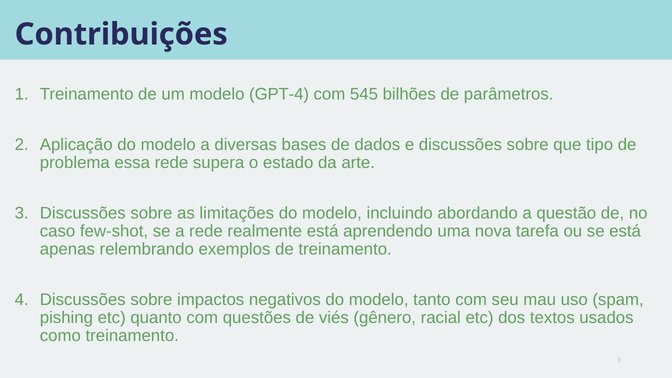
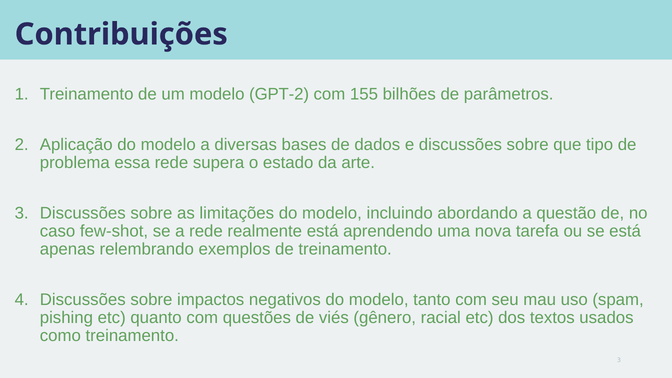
GPT-4: GPT-4 -> GPT-2
545: 545 -> 155
